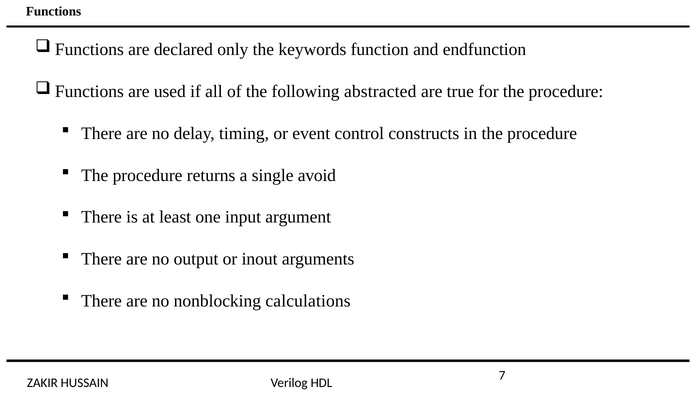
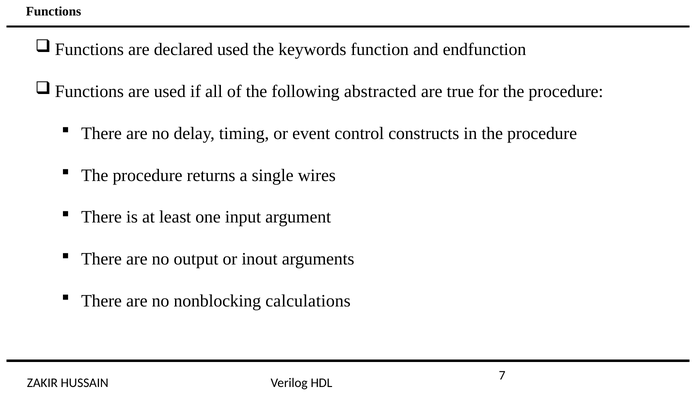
declared only: only -> used
avoid: avoid -> wires
